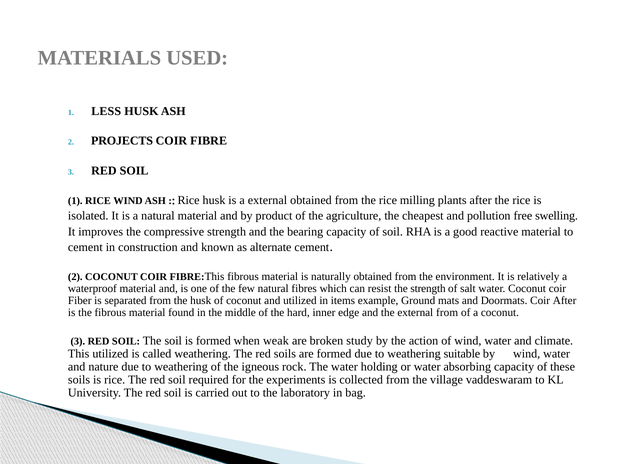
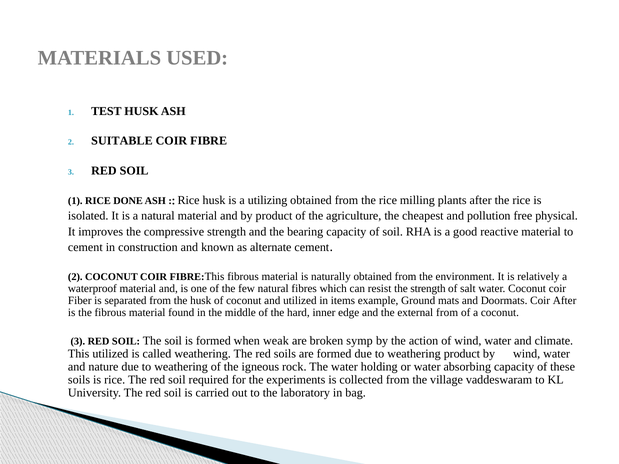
LESS: LESS -> TEST
PROJECTS: PROJECTS -> SUITABLE
RICE WIND: WIND -> DONE
a external: external -> utilizing
swelling: swelling -> physical
study: study -> symp
weathering suitable: suitable -> product
